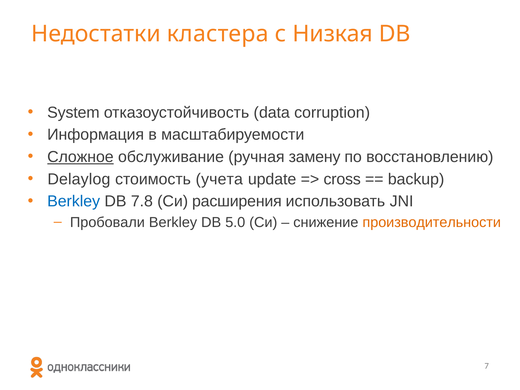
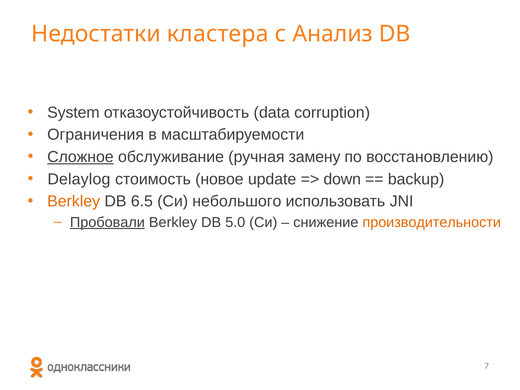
Низкая: Низкая -> Анализ
Информация: Информация -> Ограничения
учета: учета -> новое
cross: cross -> down
Berkley at (74, 201) colour: blue -> orange
7.8: 7.8 -> 6.5
расширения: расширения -> небольшого
Пробовали underline: none -> present
